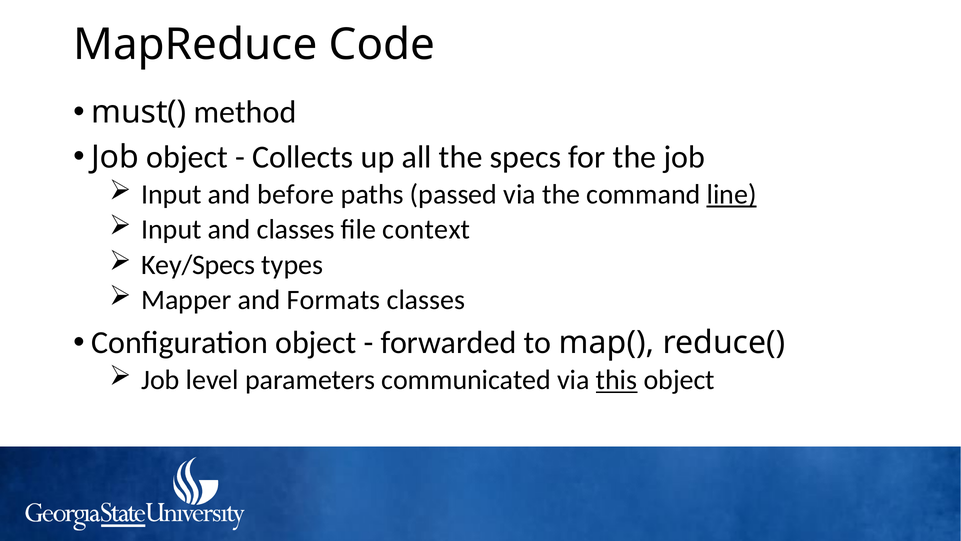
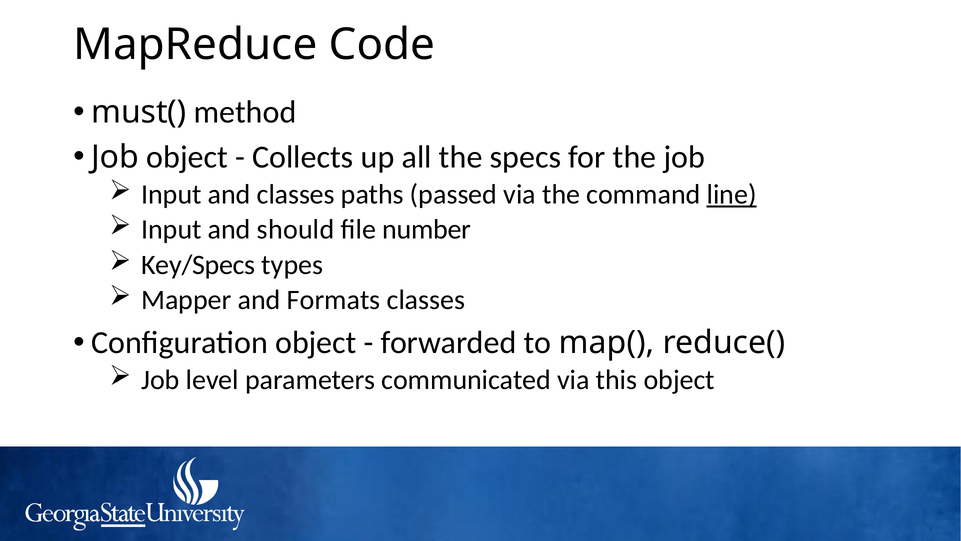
and before: before -> classes
and classes: classes -> should
context: context -> number
this underline: present -> none
